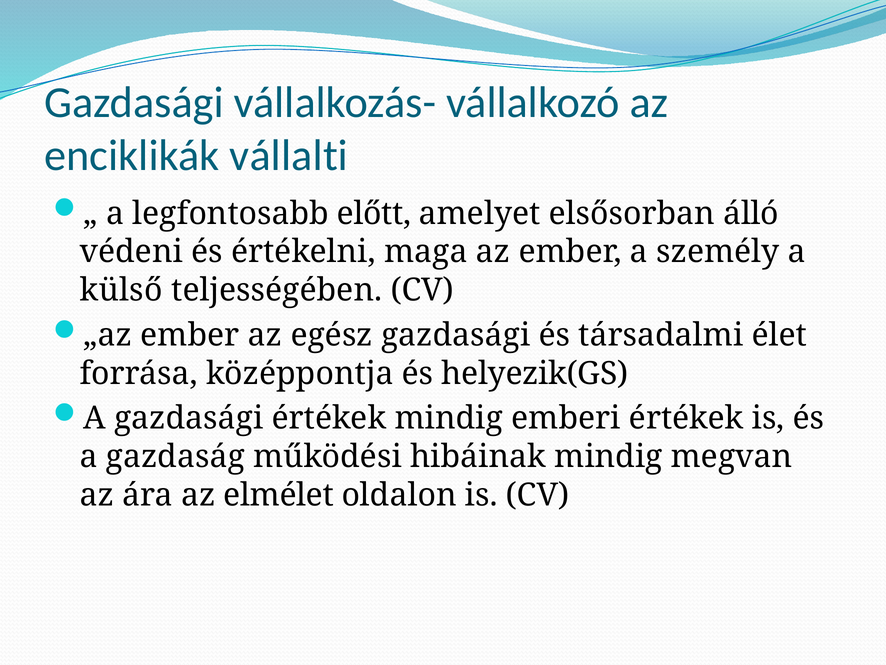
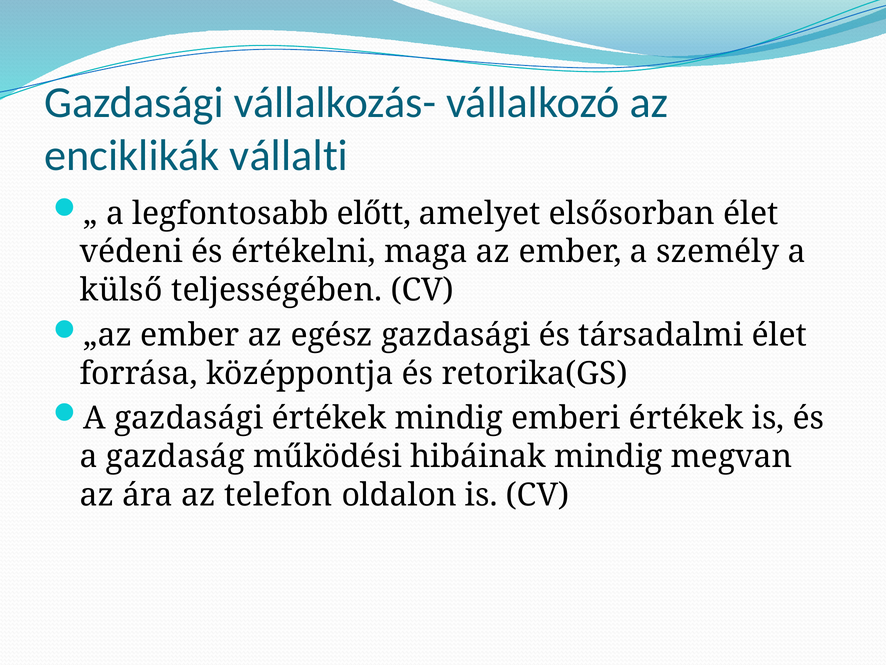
elsősorban álló: álló -> élet
helyezik(GS: helyezik(GS -> retorika(GS
elmélet: elmélet -> telefon
